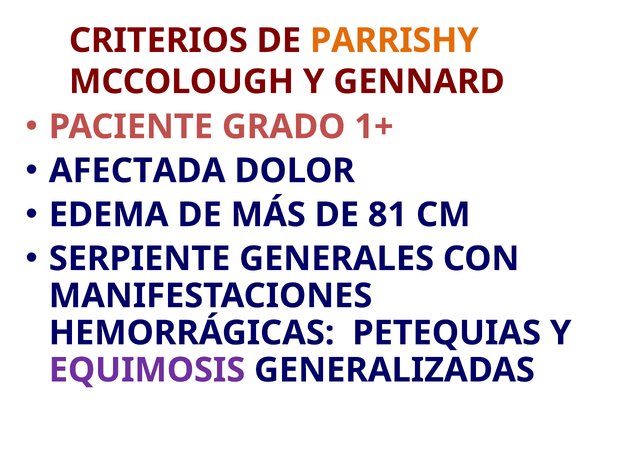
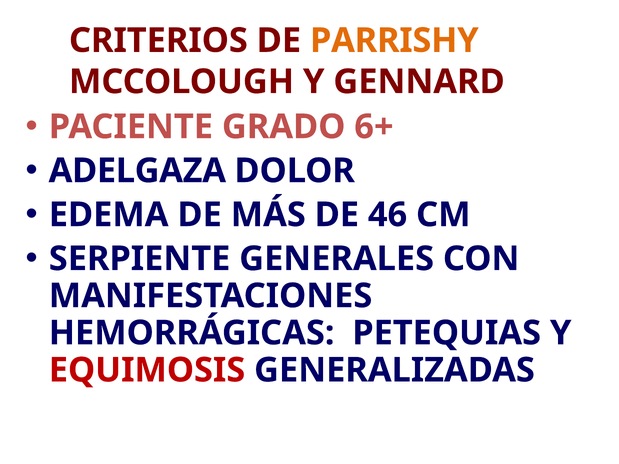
1+: 1+ -> 6+
AFECTADA: AFECTADA -> ADELGAZA
81: 81 -> 46
EQUIMOSIS colour: purple -> red
